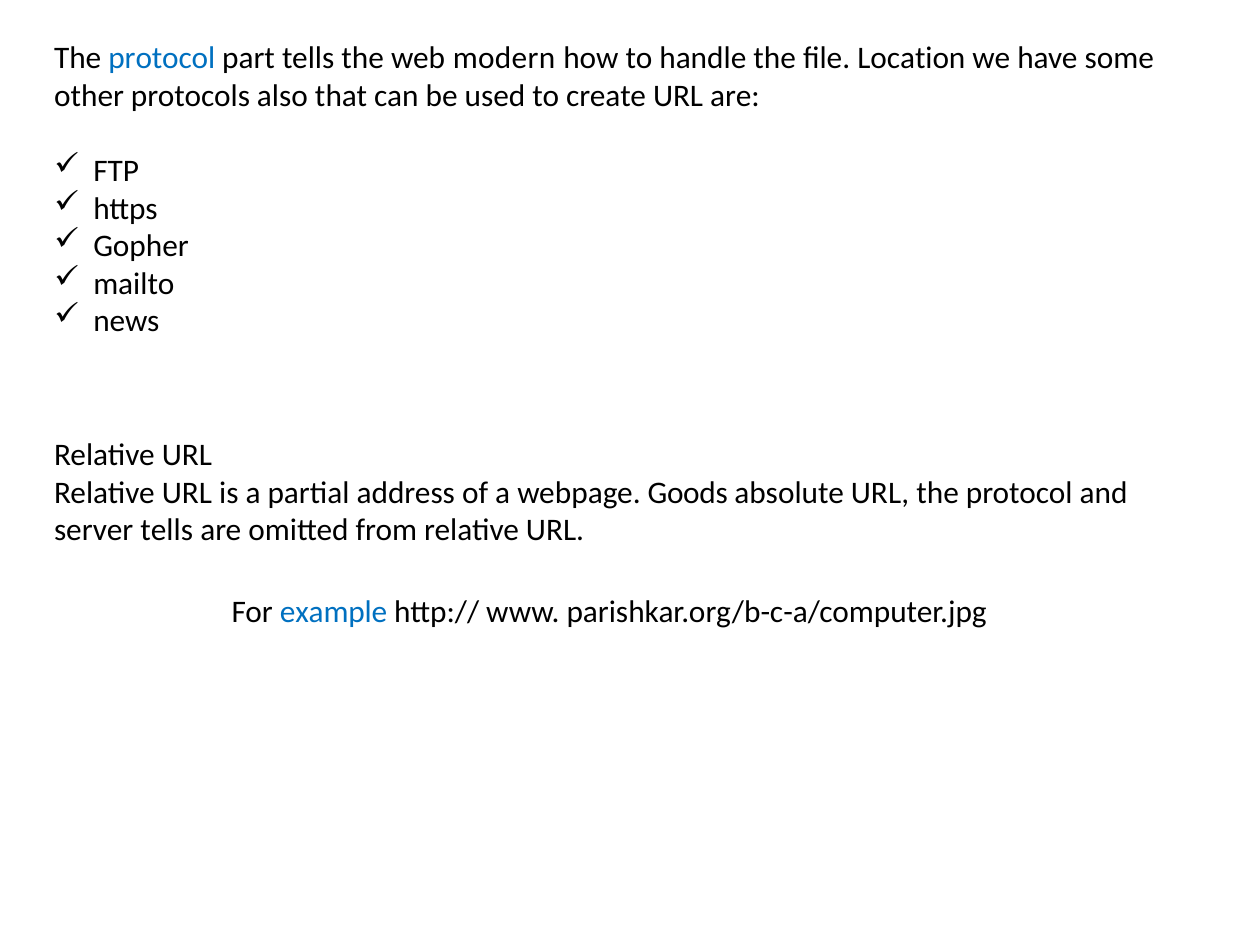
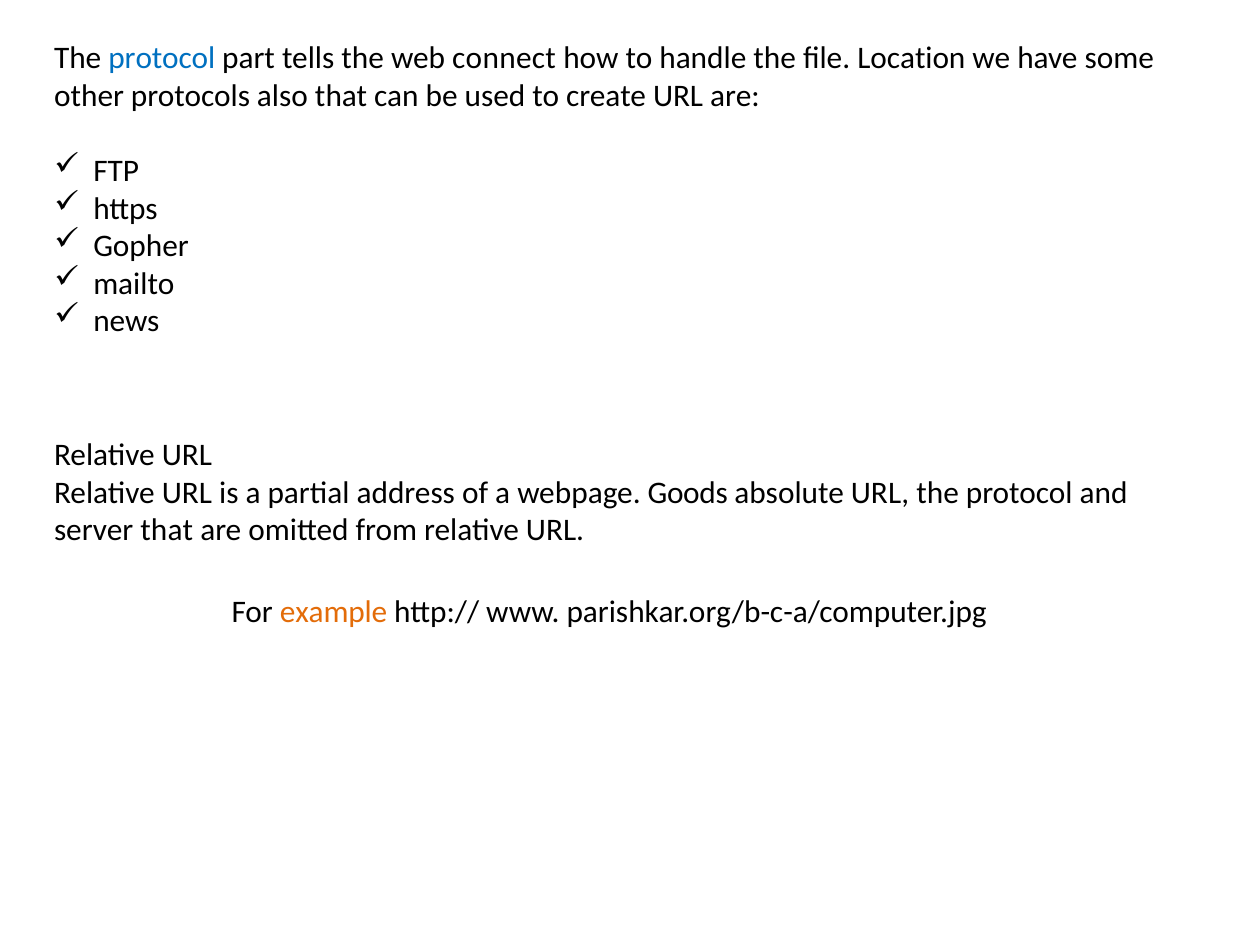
modern: modern -> connect
server tells: tells -> that
example colour: blue -> orange
